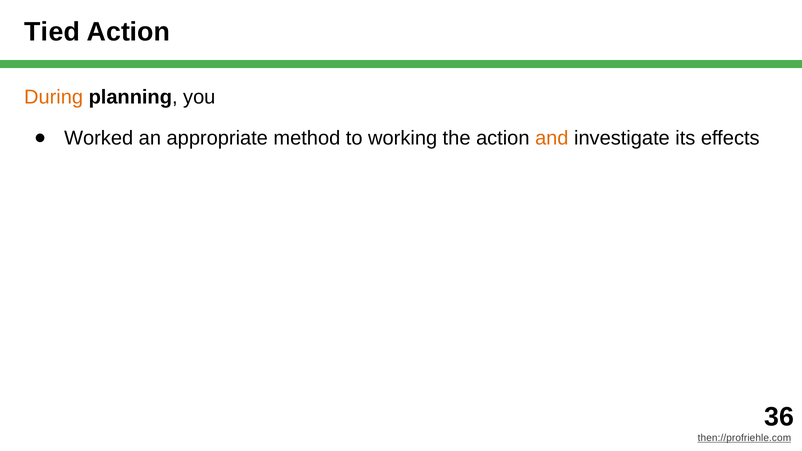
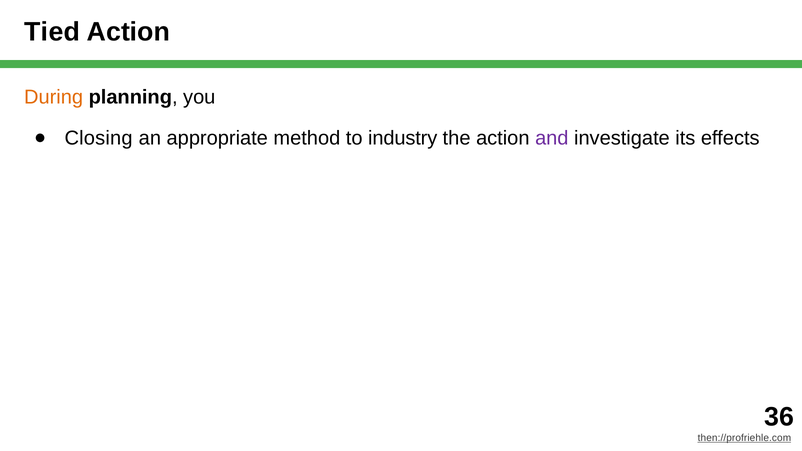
Worked: Worked -> Closing
working: working -> industry
and colour: orange -> purple
